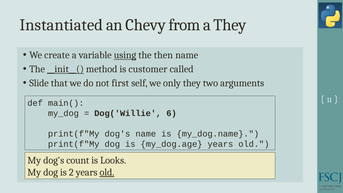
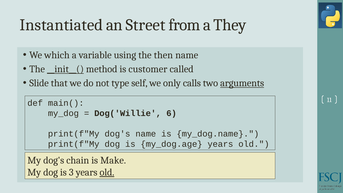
Chevy: Chevy -> Street
create: create -> which
using underline: present -> none
first: first -> type
only they: they -> calls
arguments underline: none -> present
count: count -> chain
Looks: Looks -> Make
2: 2 -> 3
